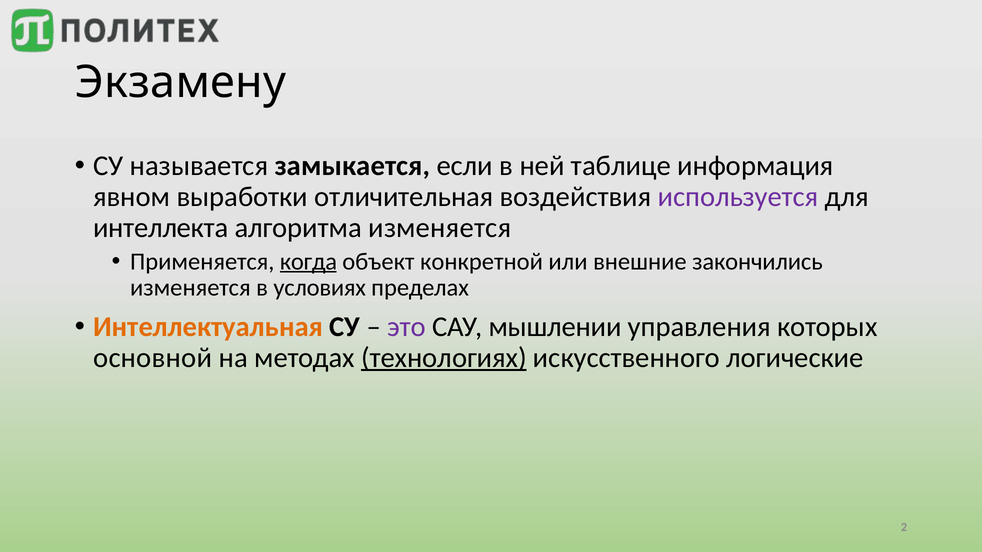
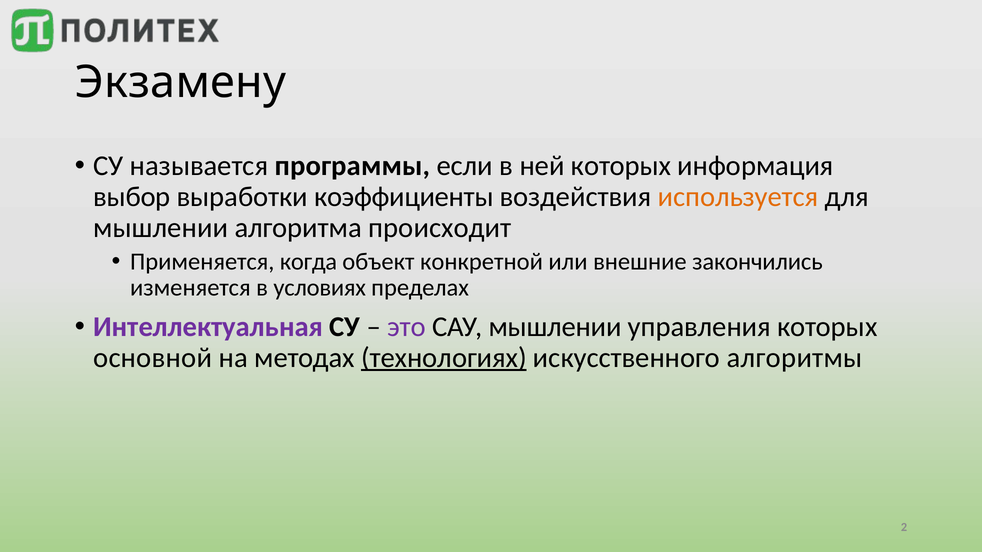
замыкается: замыкается -> программы
ней таблице: таблице -> которых
явном: явном -> выбор
отличительная: отличительная -> коэффициенты
используется colour: purple -> orange
интеллекта at (161, 228): интеллекта -> мышлении
алгоритма изменяется: изменяется -> происходит
когда underline: present -> none
Интеллектуальная colour: orange -> purple
логические: логические -> алгоритмы
